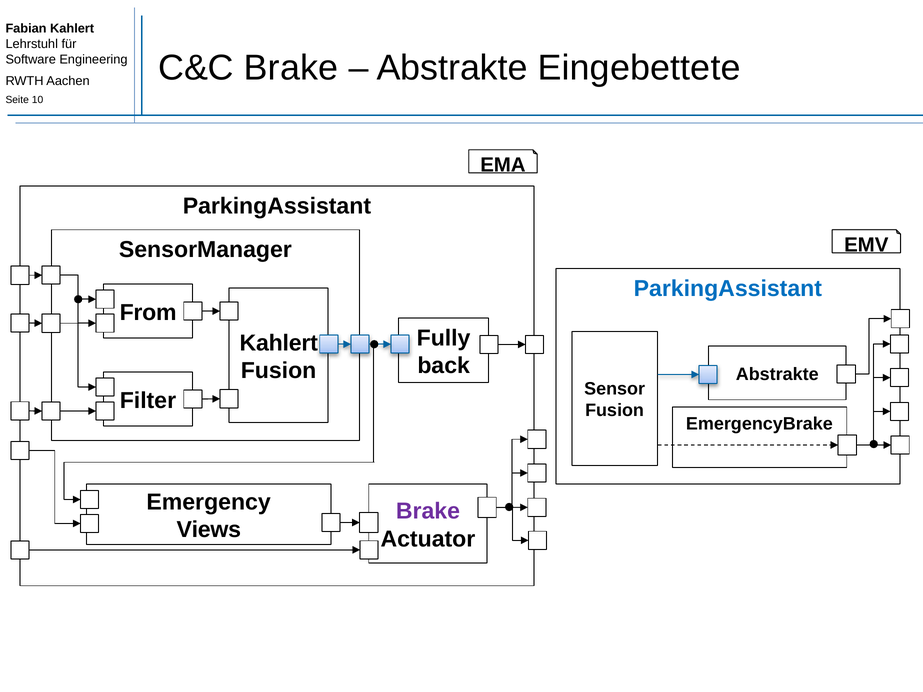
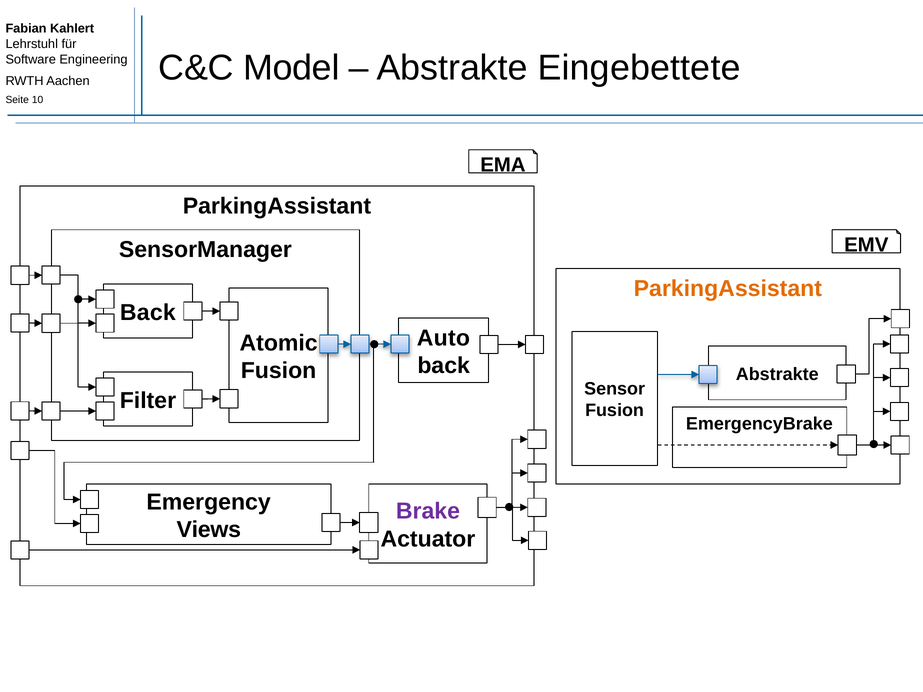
C&C Brake: Brake -> Model
ParkingAssistant at (728, 289) colour: blue -> orange
From at (148, 313): From -> Back
Fully: Fully -> Auto
Kahlert at (279, 343): Kahlert -> Atomic
